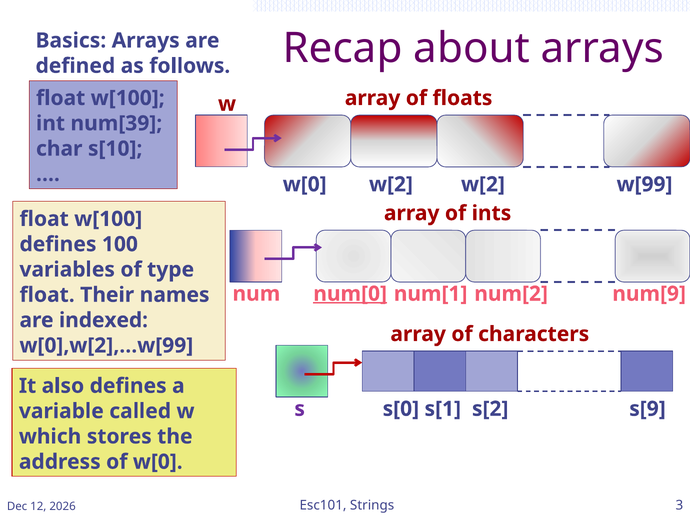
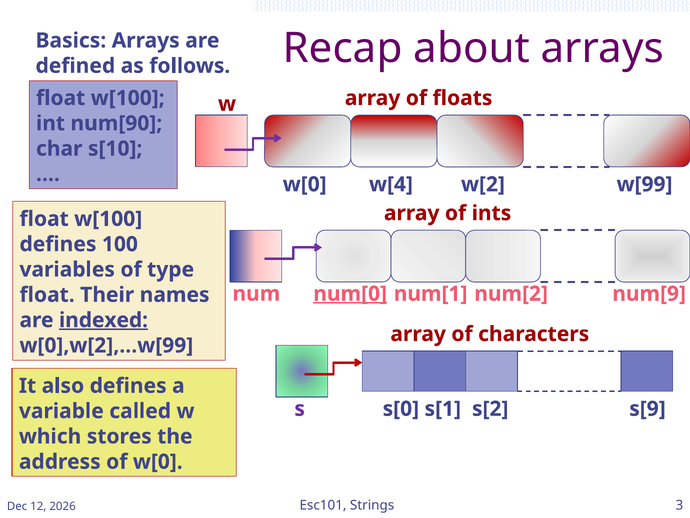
num[39: num[39 -> num[90
w[0 w[2: w[2 -> w[4
indexed underline: none -> present
